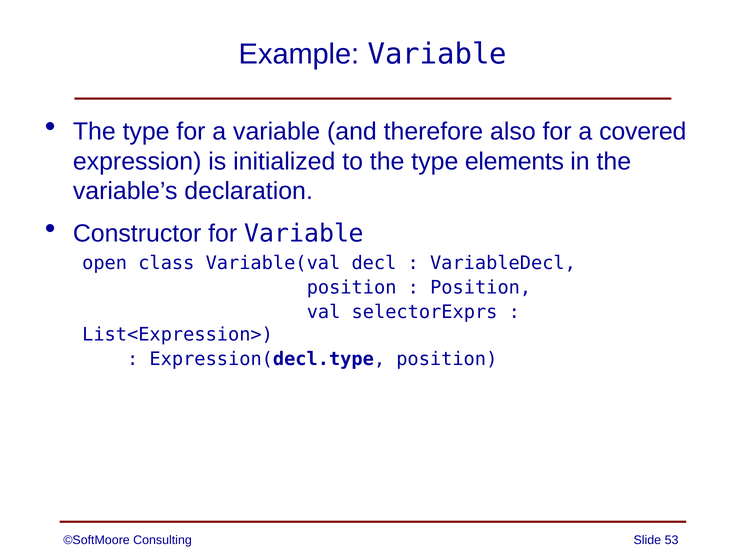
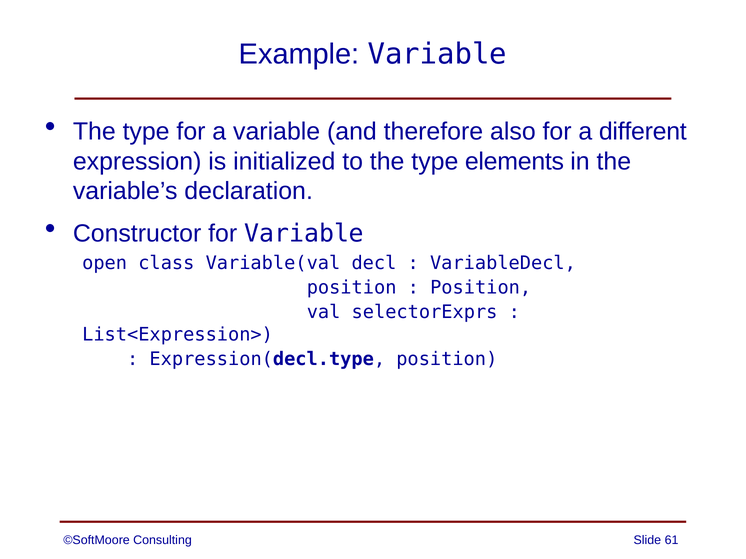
covered: covered -> different
53: 53 -> 61
